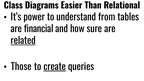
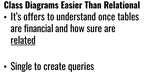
power: power -> offers
from: from -> once
Those: Those -> Single
create underline: present -> none
